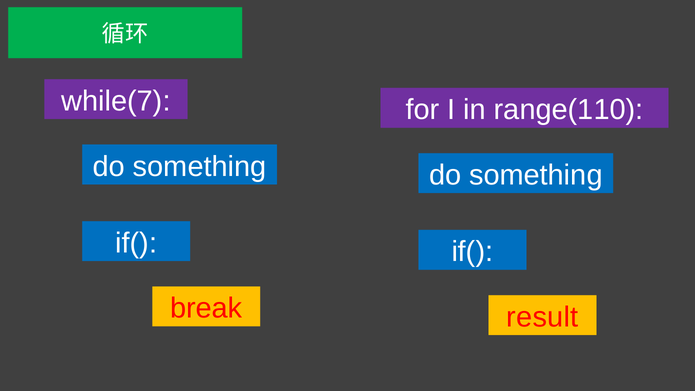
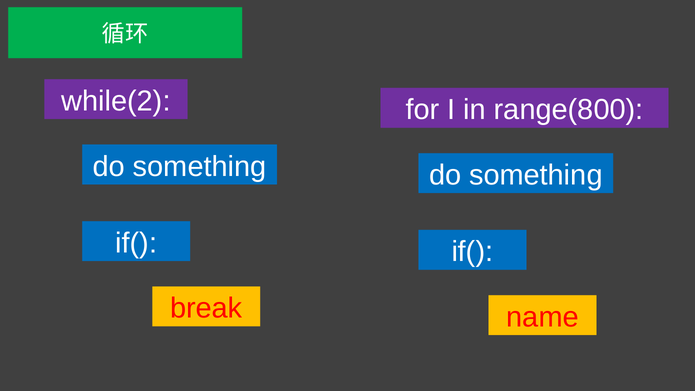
while(7: while(7 -> while(2
range(110: range(110 -> range(800
result: result -> name
